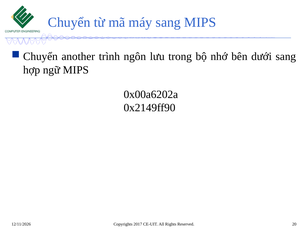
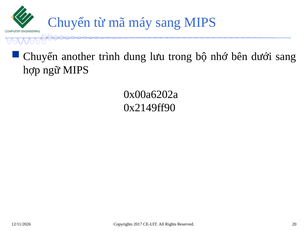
ngôn: ngôn -> dung
